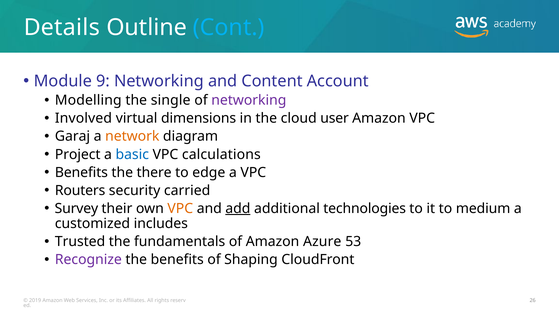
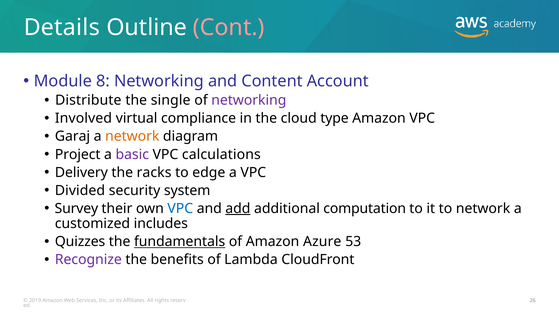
Cont colour: light blue -> pink
9: 9 -> 8
Modelling: Modelling -> Distribute
dimensions: dimensions -> compliance
user: user -> type
basic colour: blue -> purple
Benefits at (81, 172): Benefits -> Delivery
there: there -> racks
Routers: Routers -> Divided
carried: carried -> system
VPC at (180, 208) colour: orange -> blue
technologies: technologies -> computation
to medium: medium -> network
Trusted: Trusted -> Quizzes
fundamentals underline: none -> present
Shaping: Shaping -> Lambda
